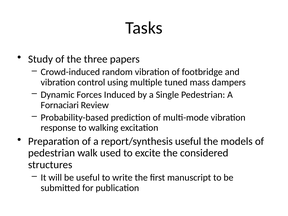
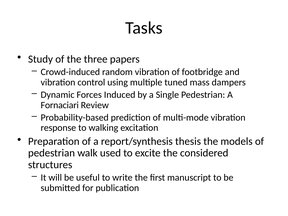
report/synthesis useful: useful -> thesis
